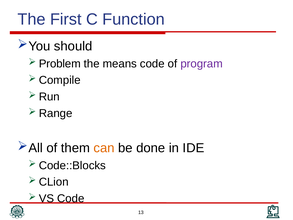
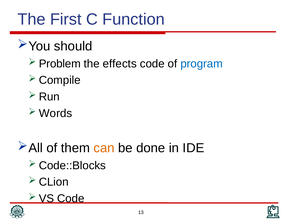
means: means -> effects
program colour: purple -> blue
Range: Range -> Words
